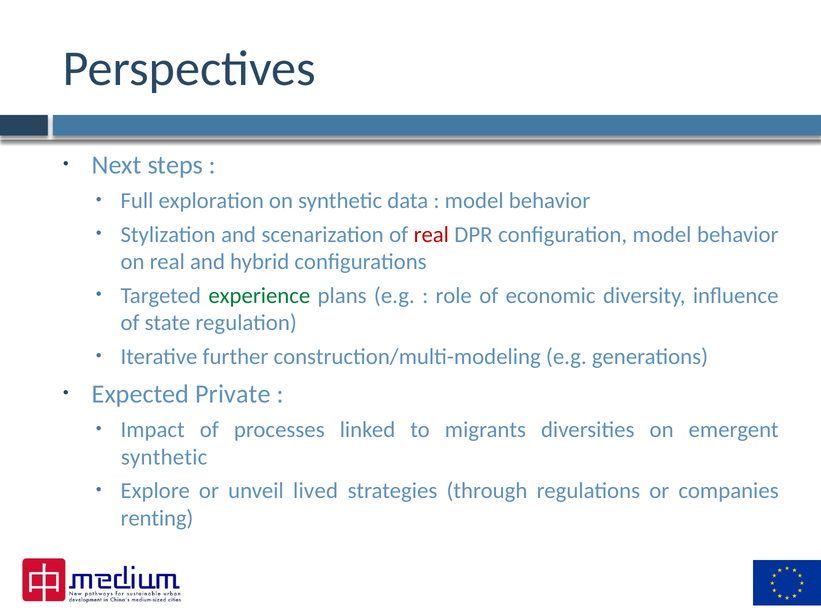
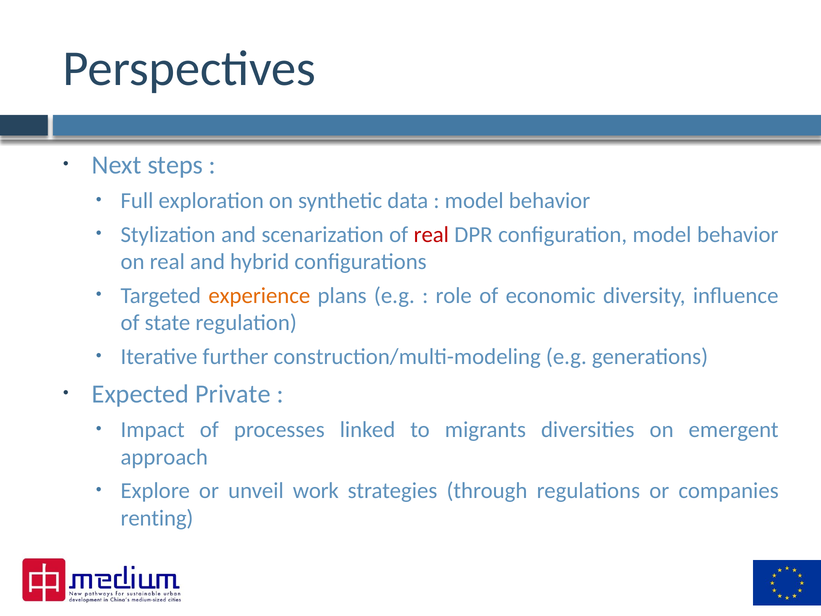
experience colour: green -> orange
synthetic at (164, 457): synthetic -> approach
lived: lived -> work
